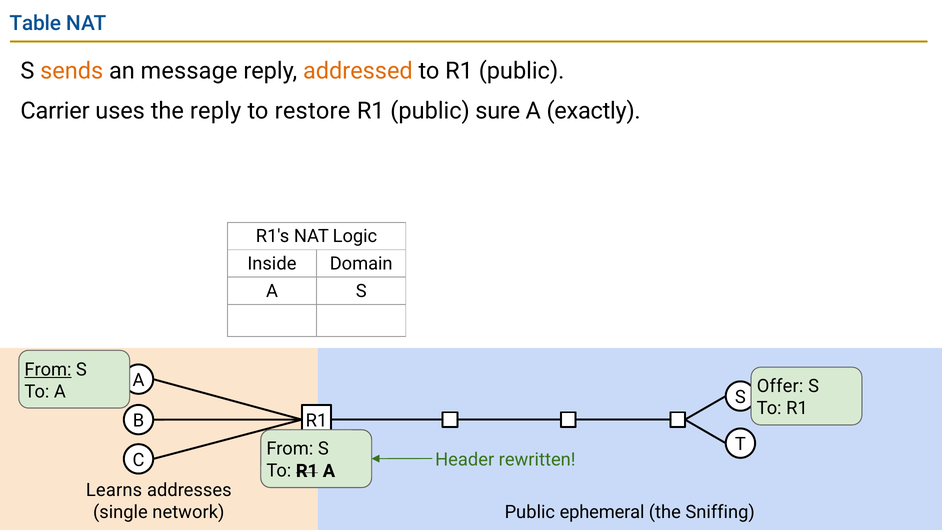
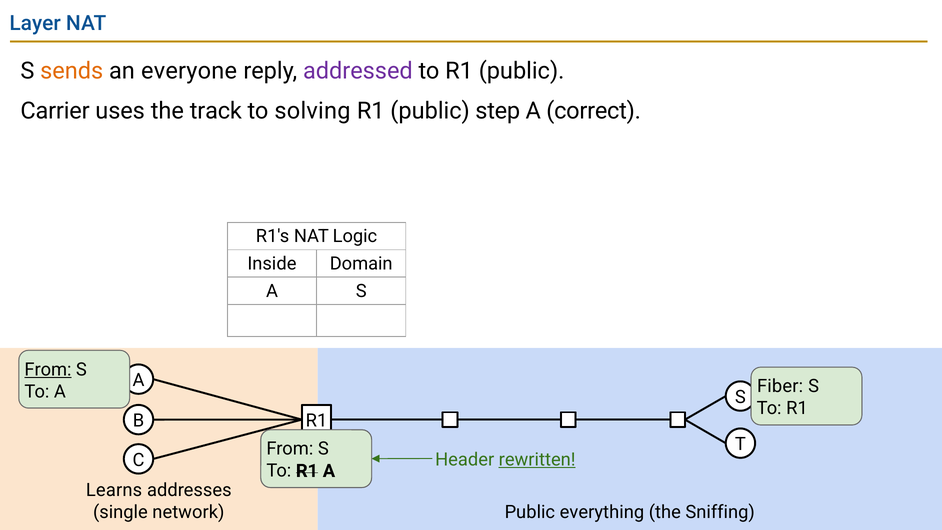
Table: Table -> Layer
message: message -> everyone
addressed colour: orange -> purple
the reply: reply -> track
restore: restore -> solving
sure: sure -> step
exactly: exactly -> correct
Offer: Offer -> Fiber
rewritten underline: none -> present
ephemeral: ephemeral -> everything
